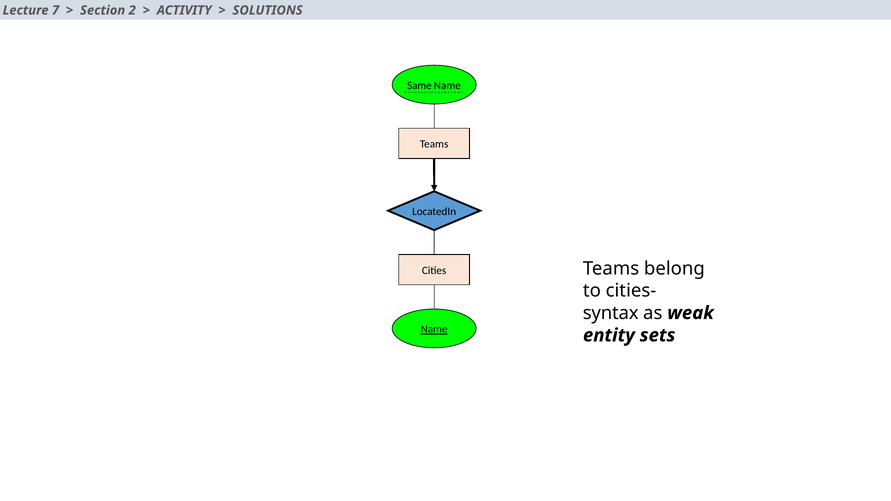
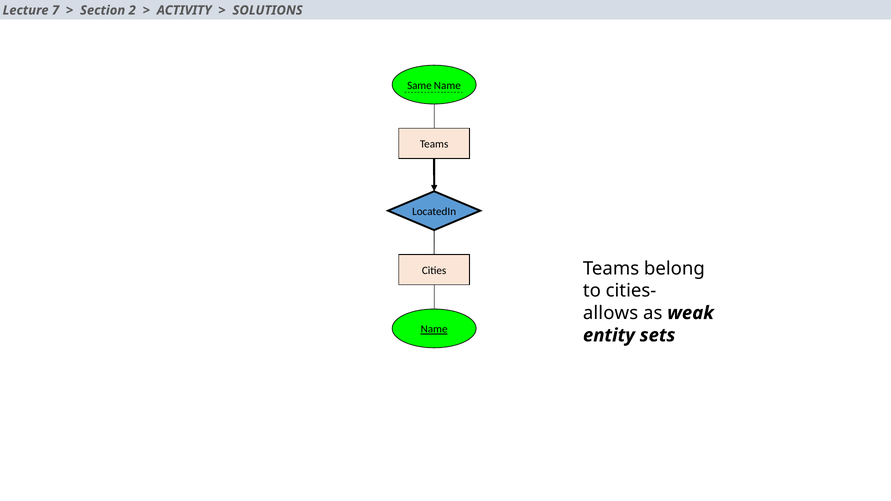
syntax: syntax -> allows
